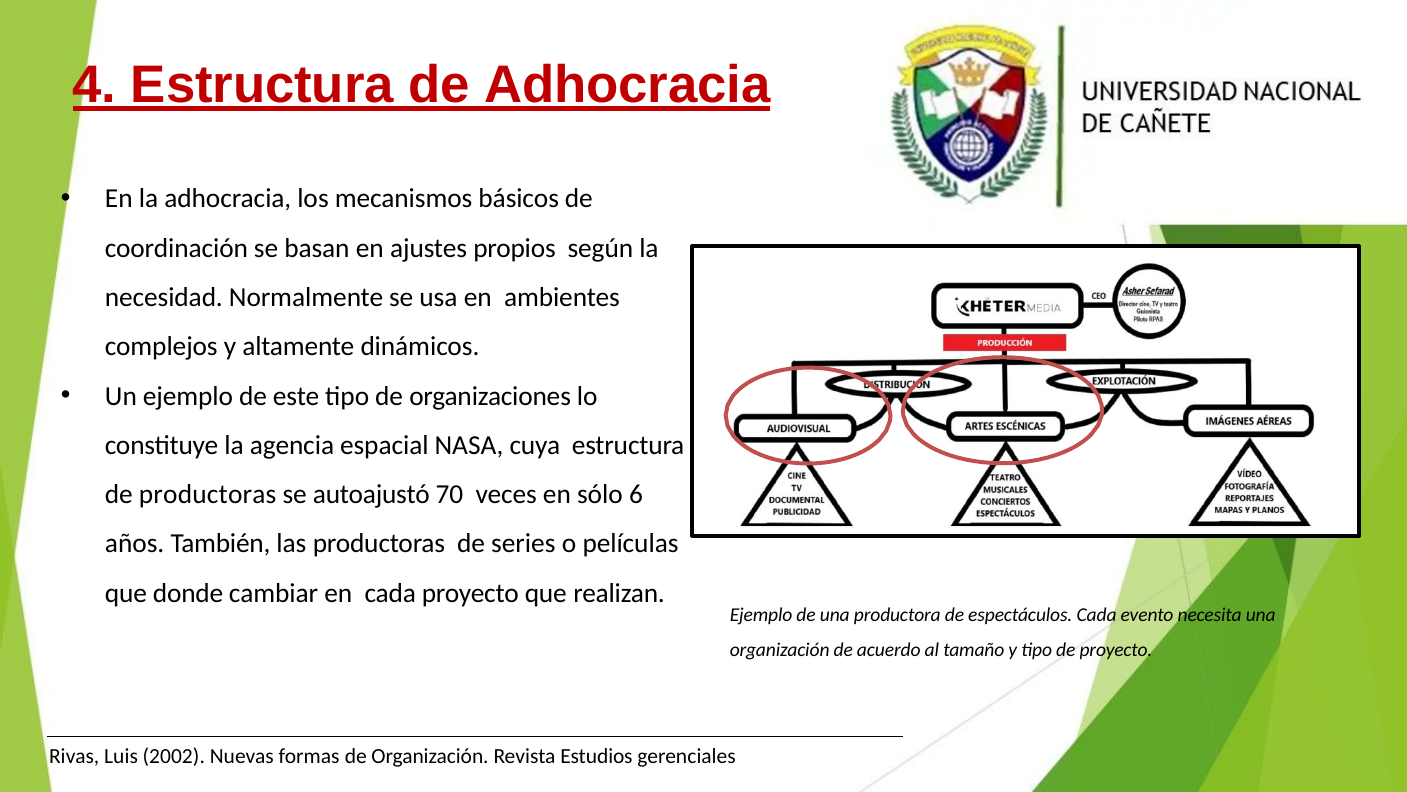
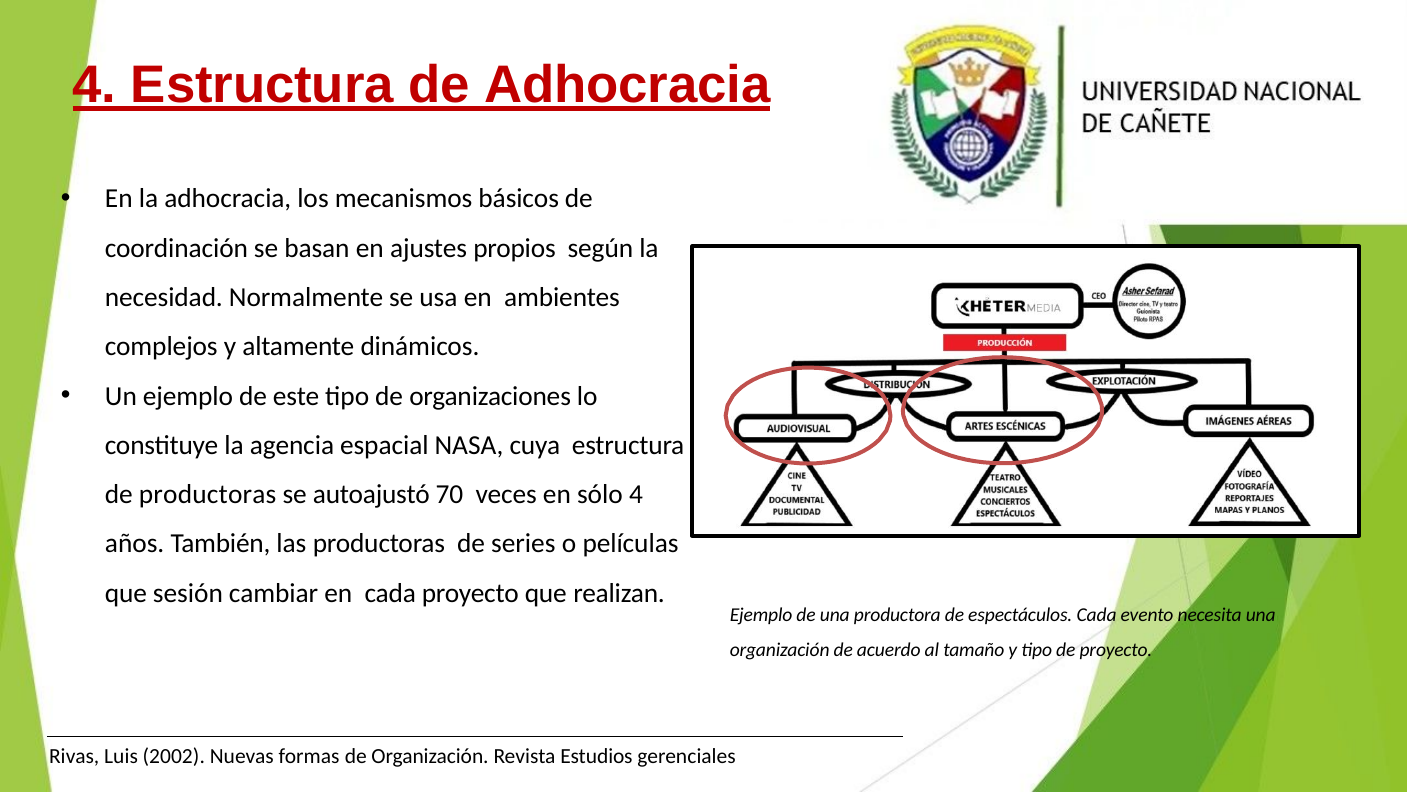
sólo 6: 6 -> 4
donde: donde -> sesión
